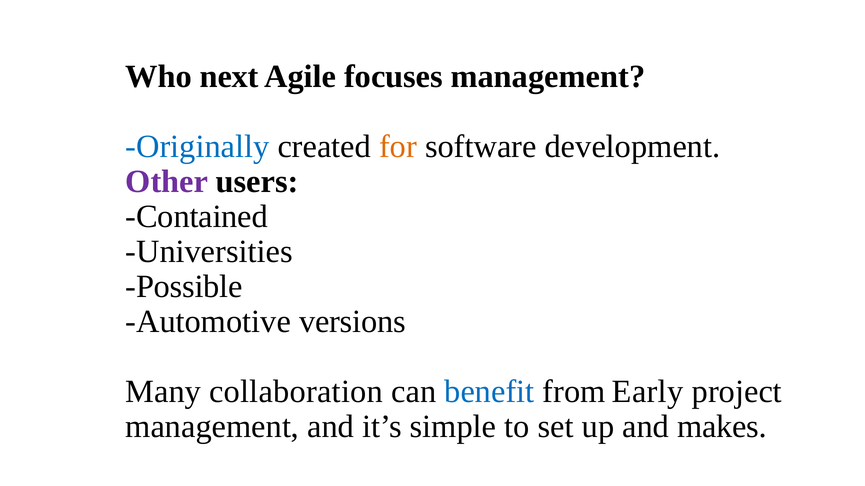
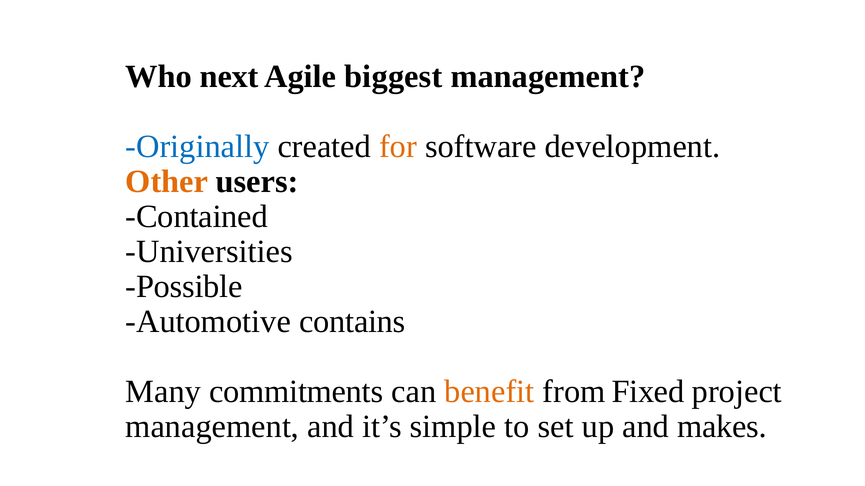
focuses: focuses -> biggest
Other colour: purple -> orange
versions: versions -> contains
collaboration: collaboration -> commitments
benefit colour: blue -> orange
Early: Early -> Fixed
